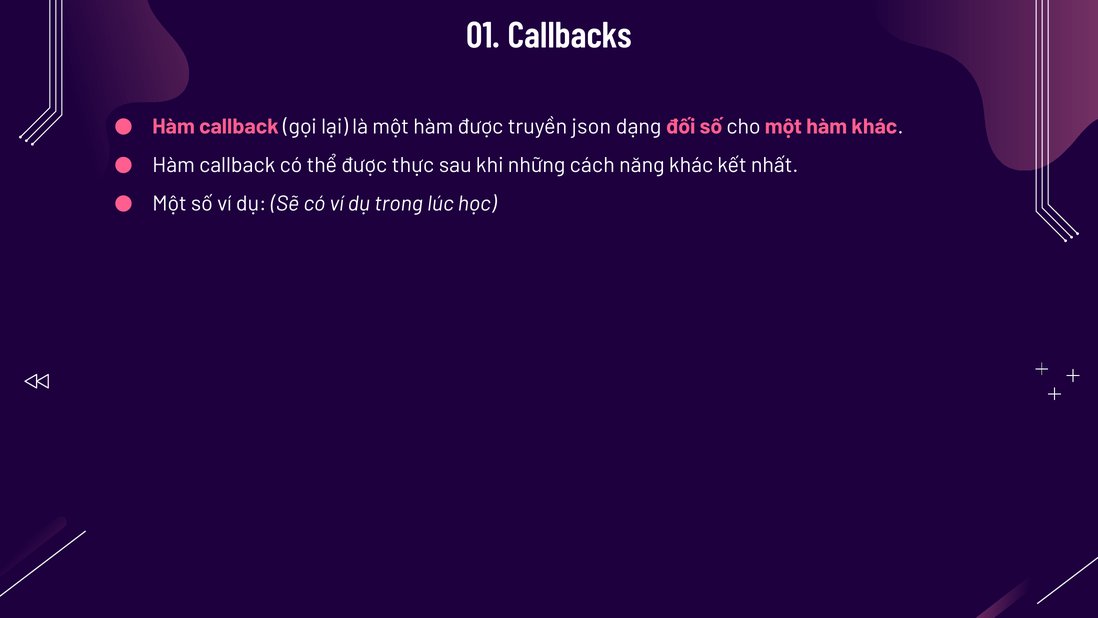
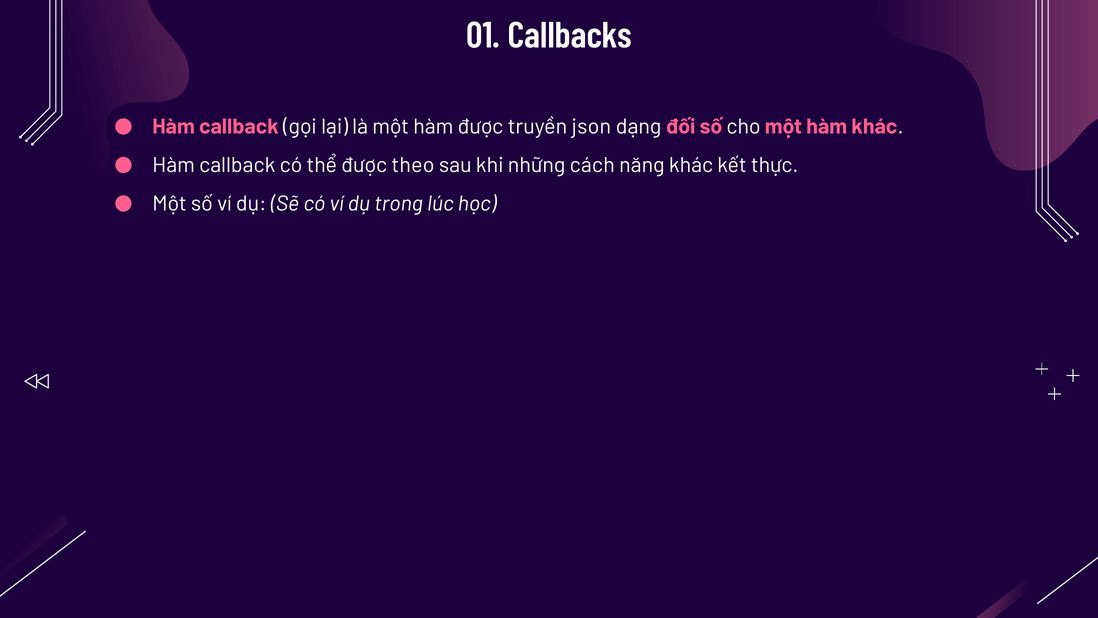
thực: thực -> theo
nhất: nhất -> thực
